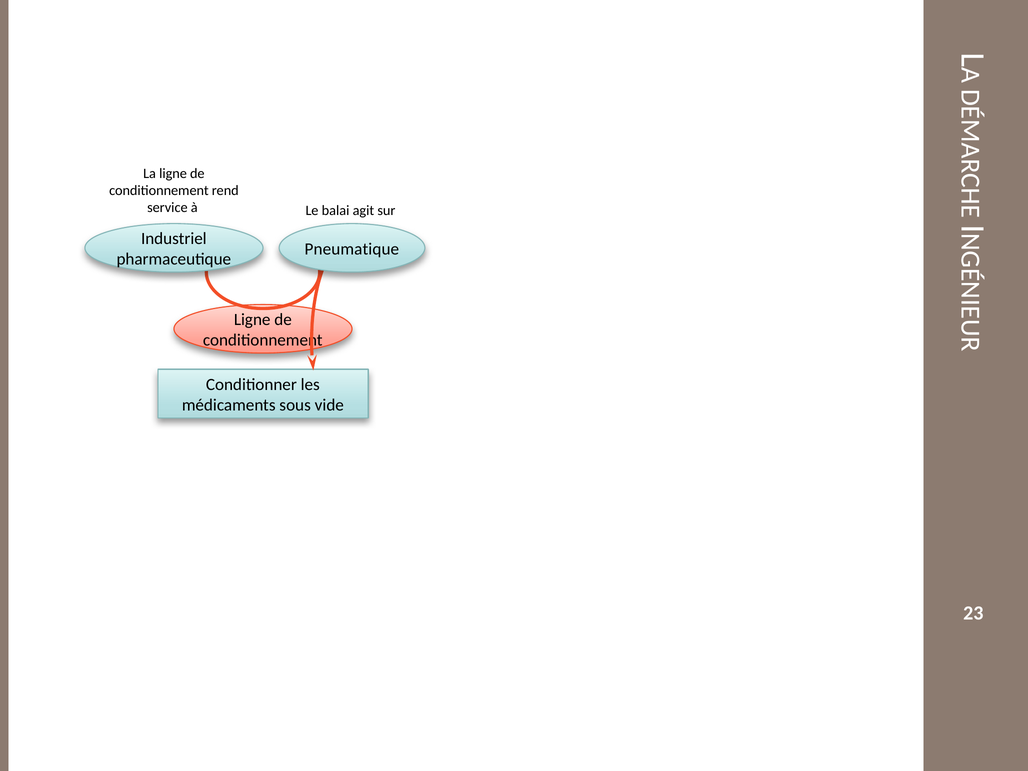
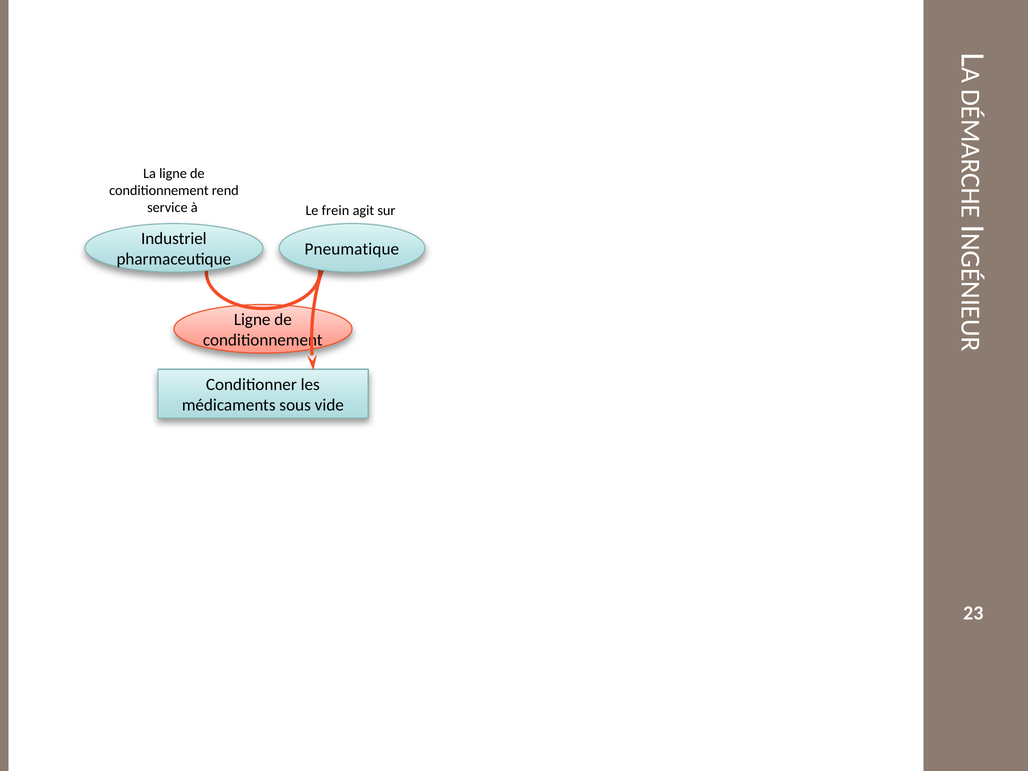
balai: balai -> frein
